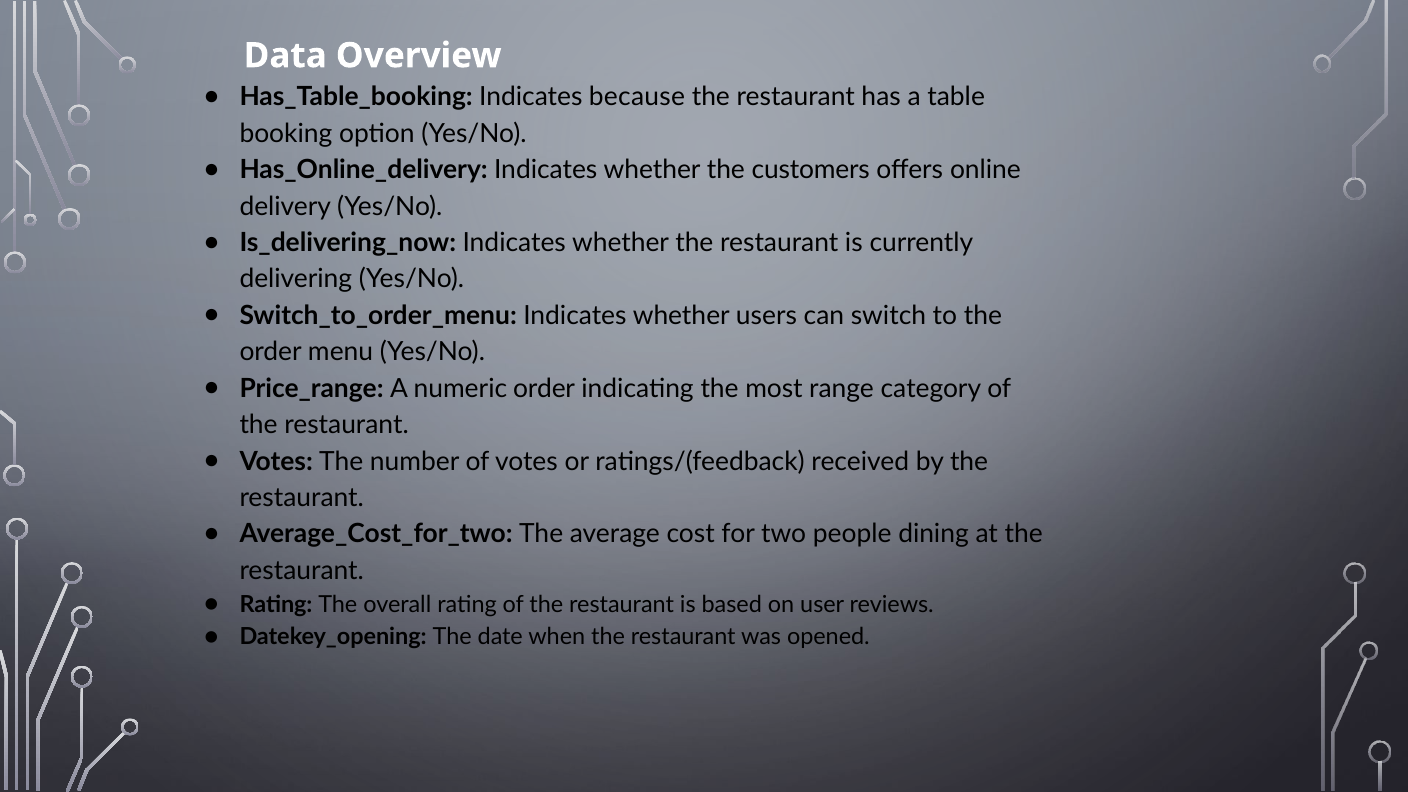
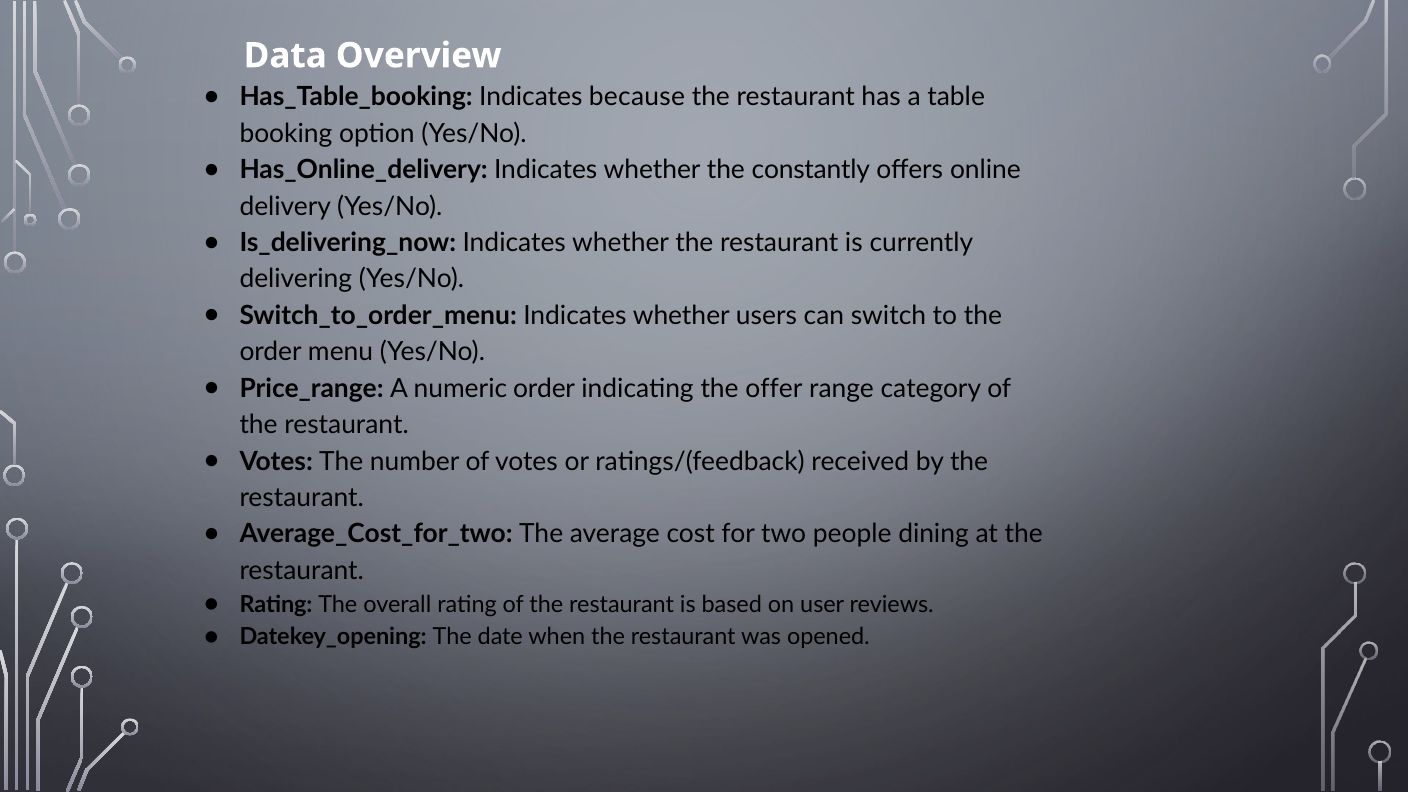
customers: customers -> constantly
most: most -> offer
